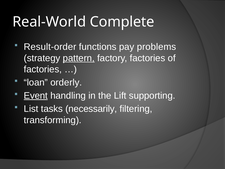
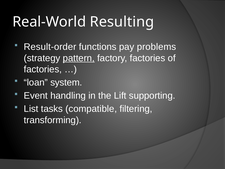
Complete: Complete -> Resulting
orderly: orderly -> system
Event underline: present -> none
necessarily: necessarily -> compatible
